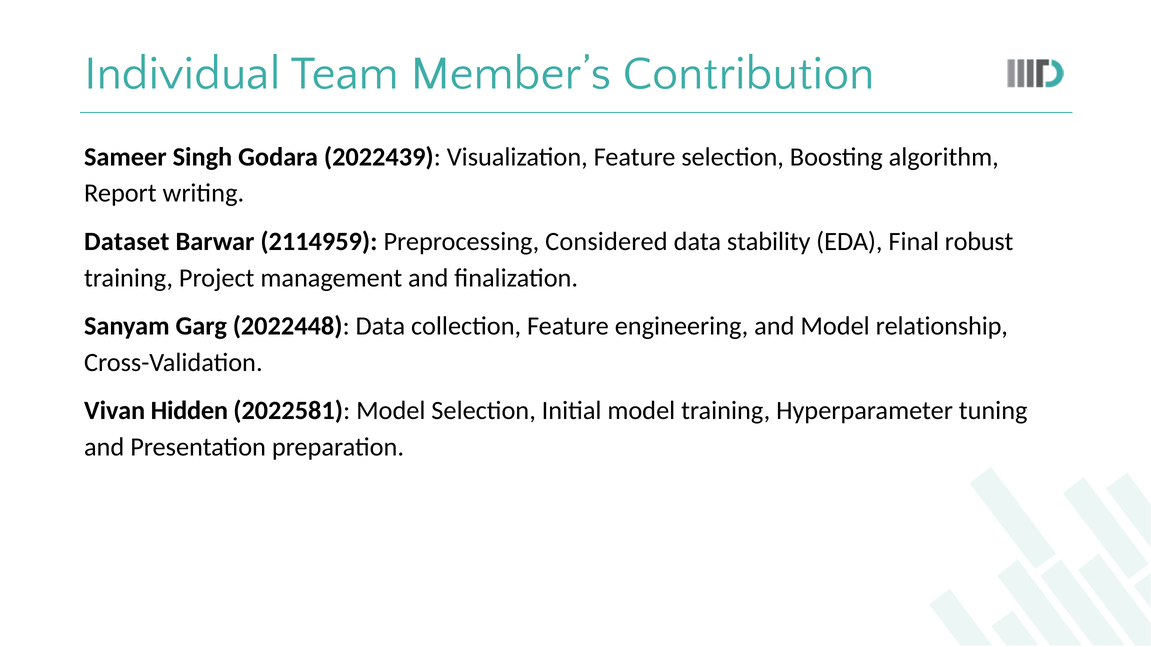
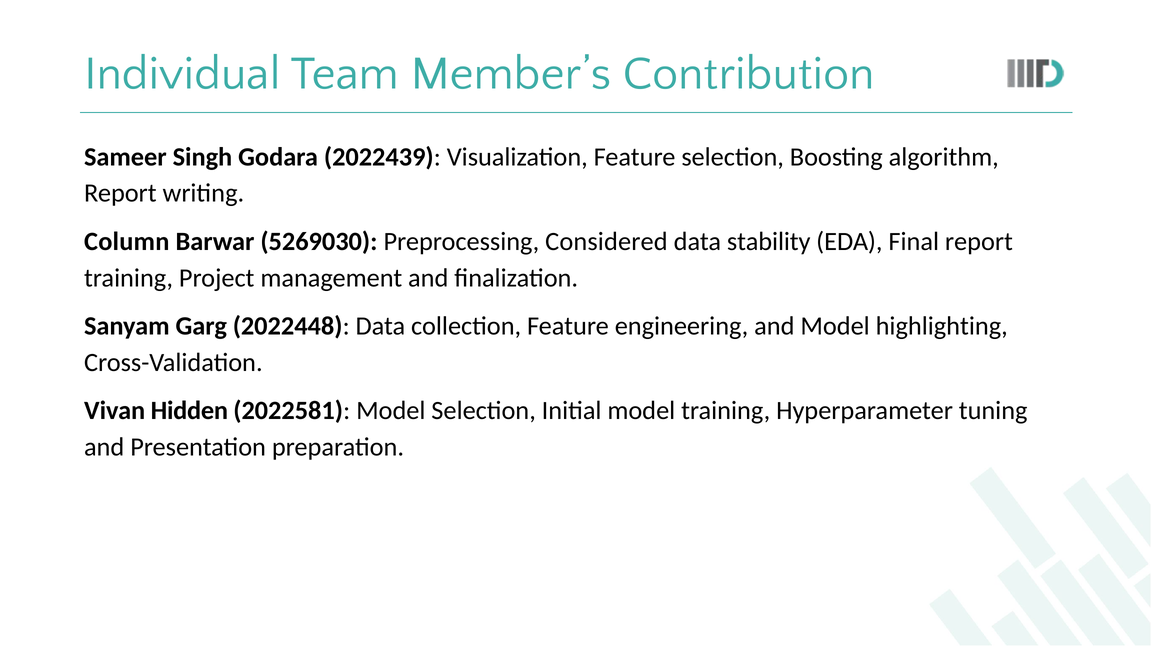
Dataset: Dataset -> Column
2114959: 2114959 -> 5269030
Final robust: robust -> report
relationship: relationship -> highlighting
